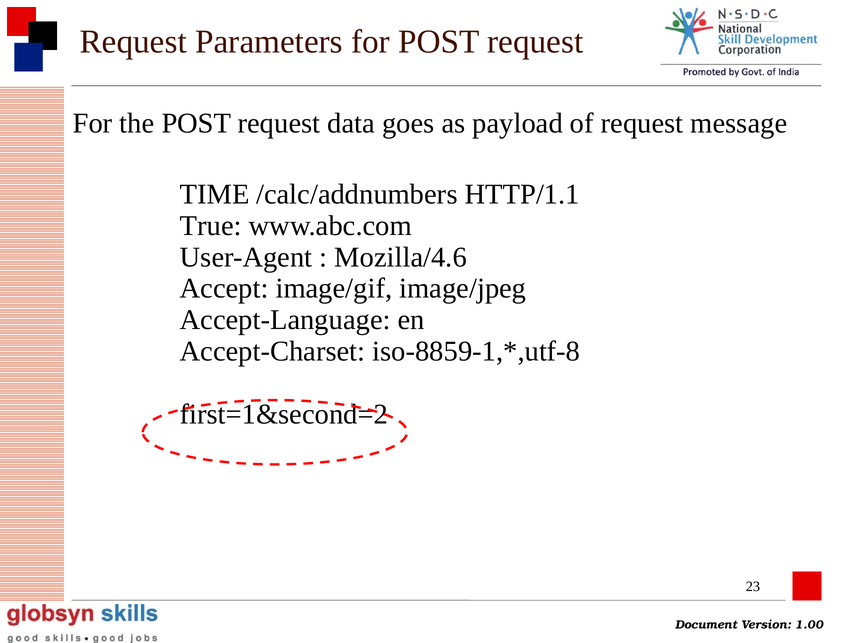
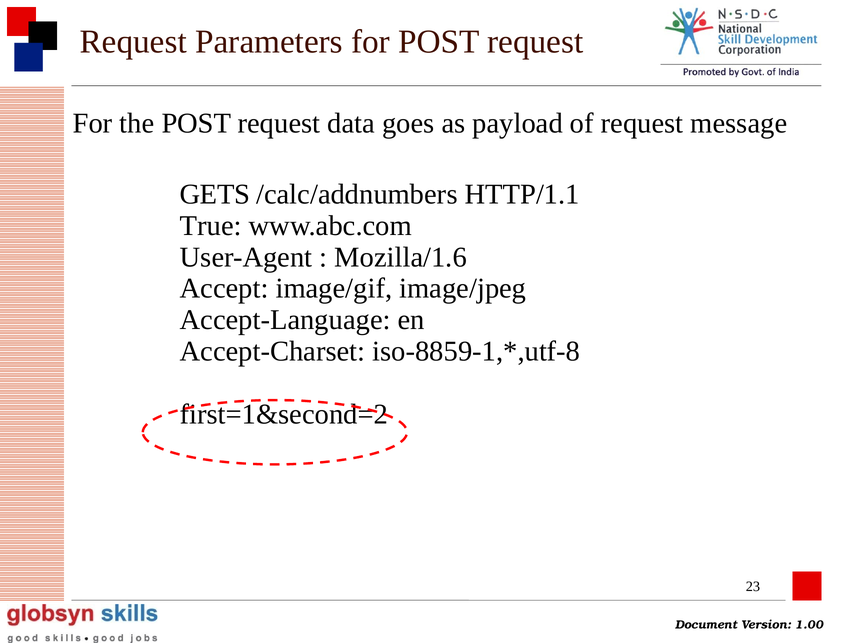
TIME: TIME -> GETS
Mozilla/4.6: Mozilla/4.6 -> Mozilla/1.6
